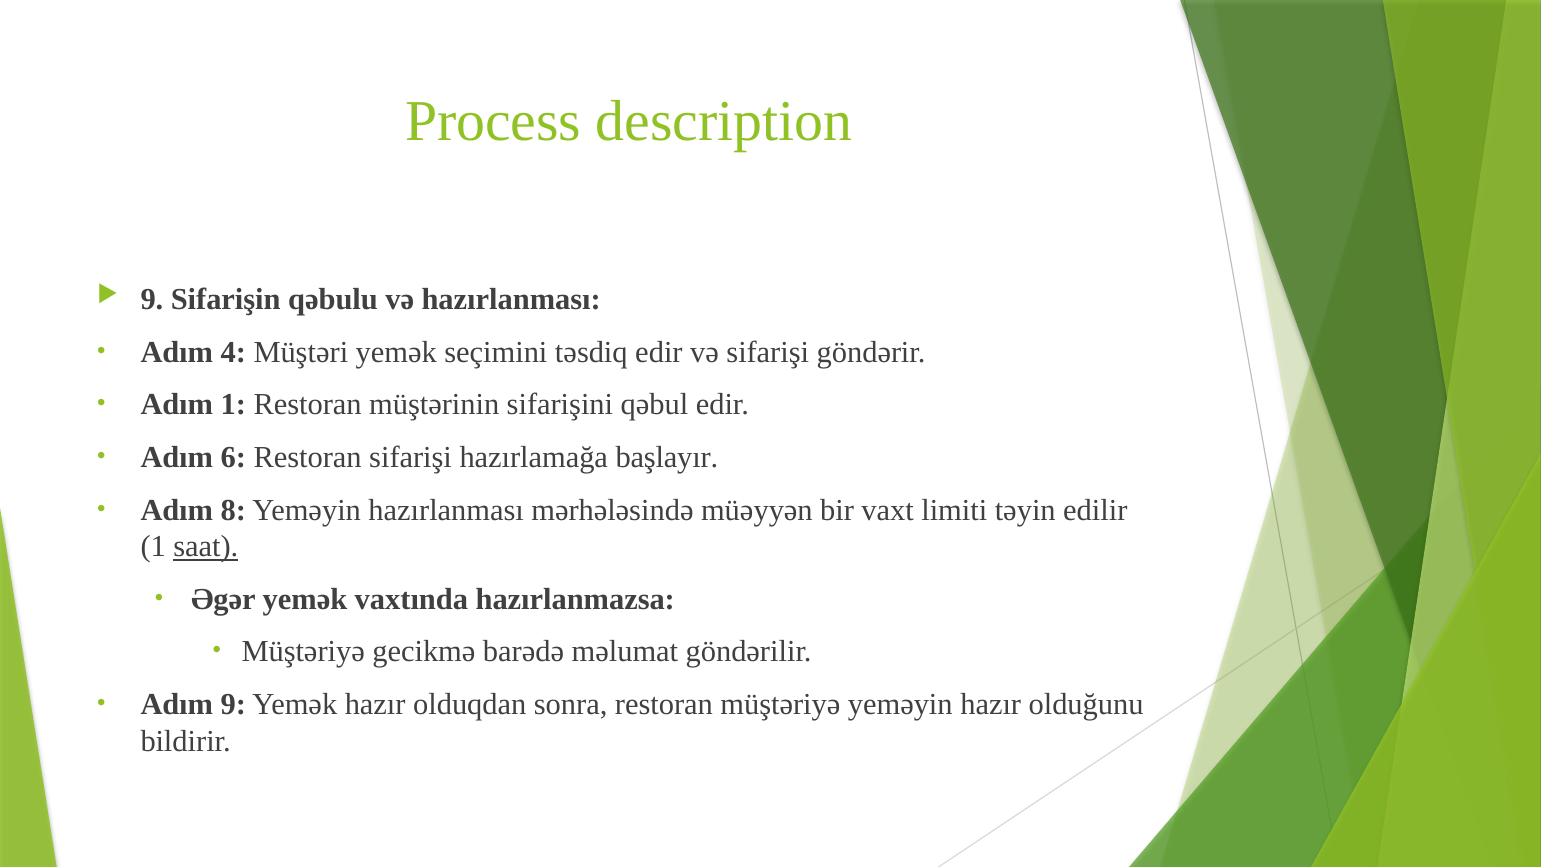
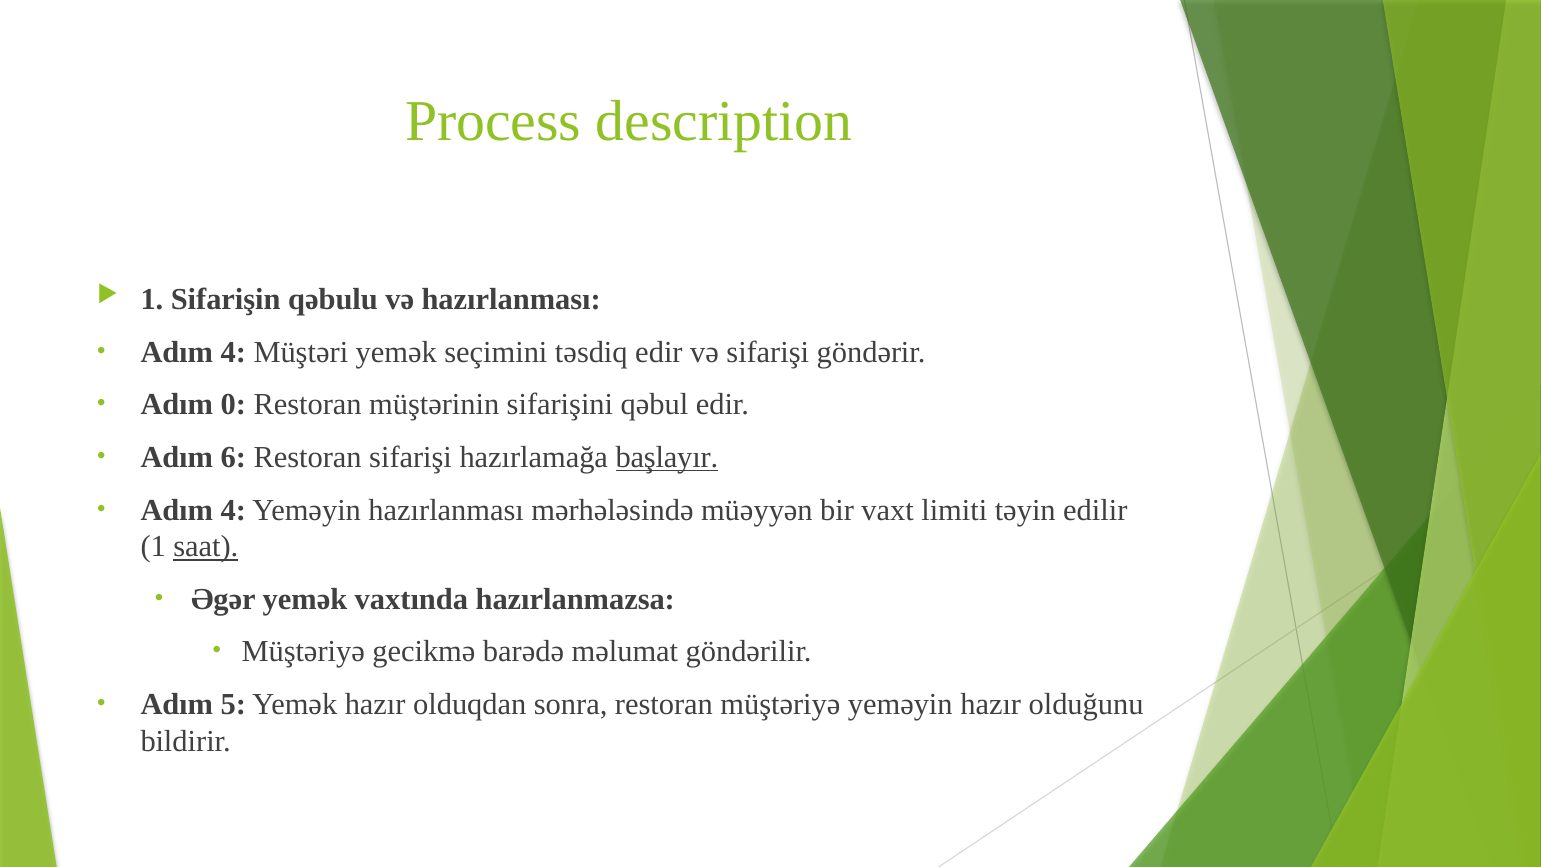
9 at (152, 299): 9 -> 1
Adım 1: 1 -> 0
başlayır underline: none -> present
8 at (233, 510): 8 -> 4
Adım 9: 9 -> 5
